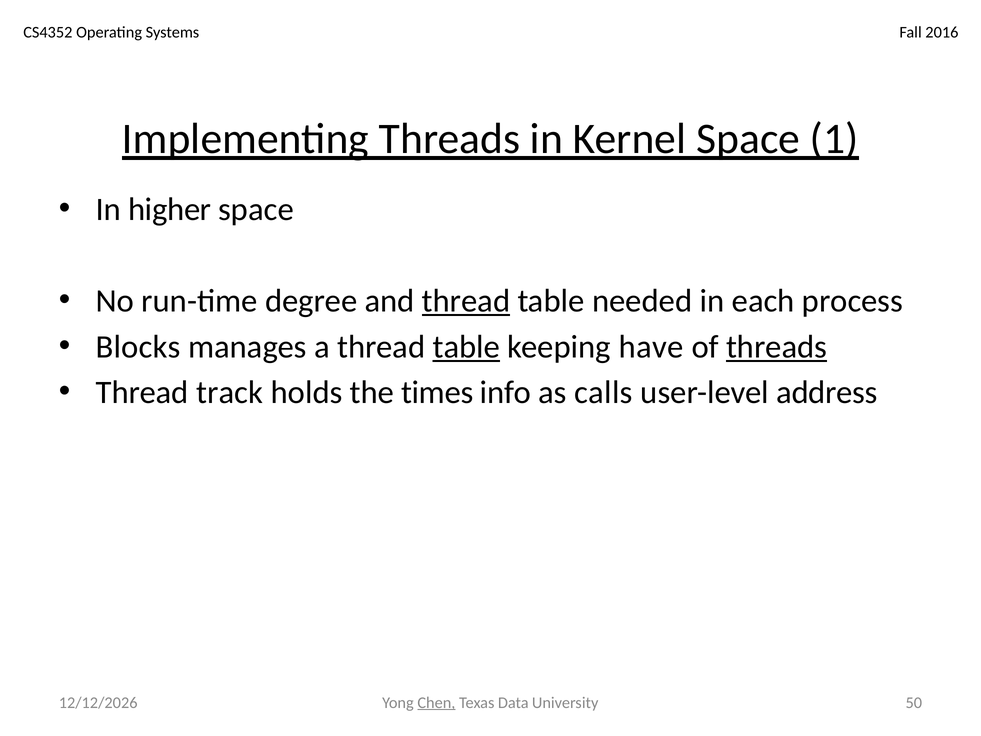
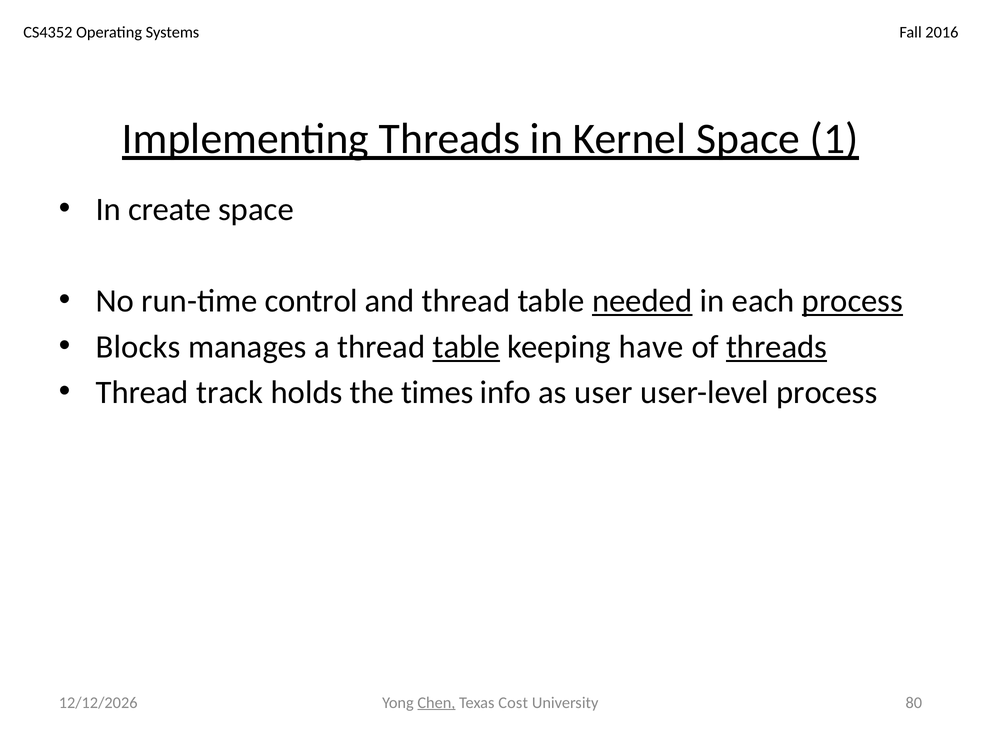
higher: higher -> create
degree: degree -> control
thread at (466, 301) underline: present -> none
needed underline: none -> present
process at (852, 301) underline: none -> present
calls: calls -> user
user-level address: address -> process
Data: Data -> Cost
50: 50 -> 80
